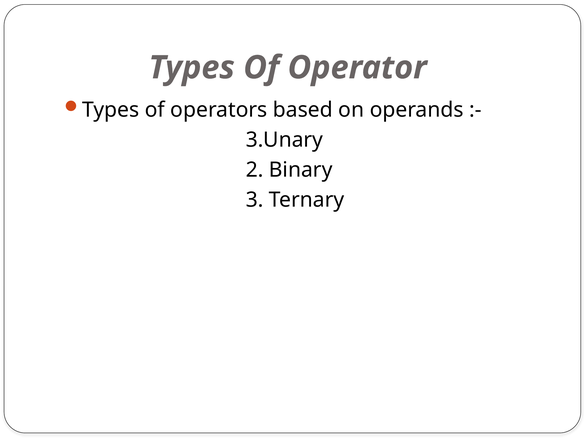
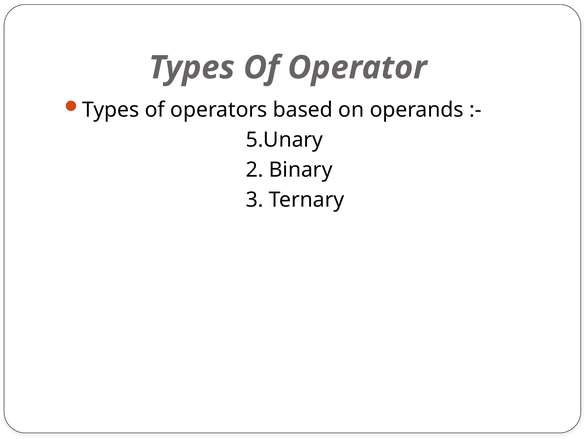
3.Unary: 3.Unary -> 5.Unary
